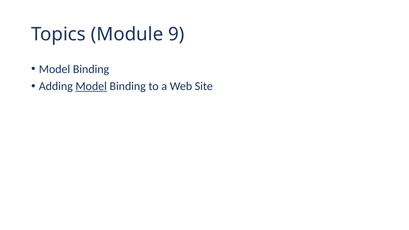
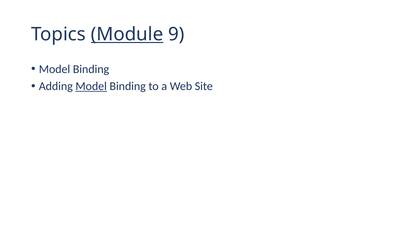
Module underline: none -> present
